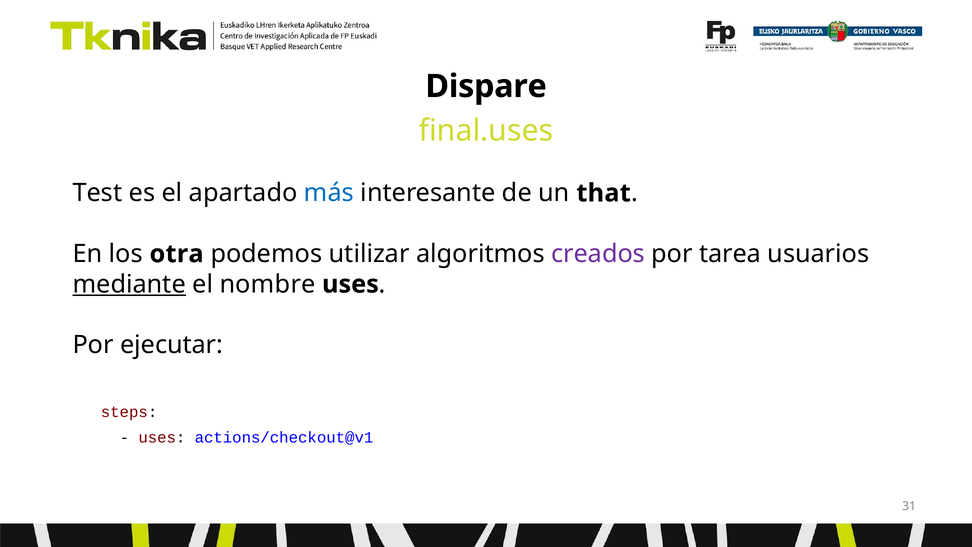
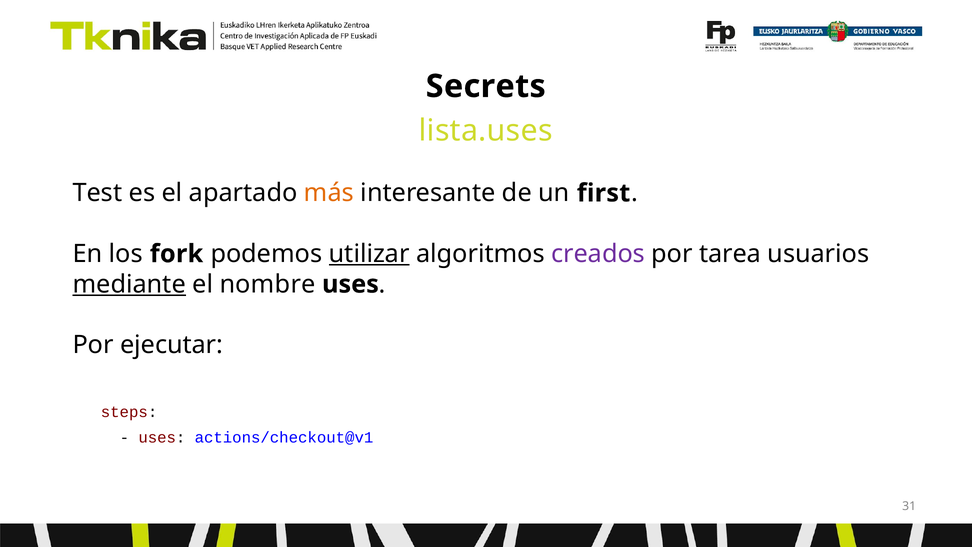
Dispare: Dispare -> Secrets
final.uses: final.uses -> lista.uses
más colour: blue -> orange
that: that -> first
otra: otra -> fork
utilizar underline: none -> present
